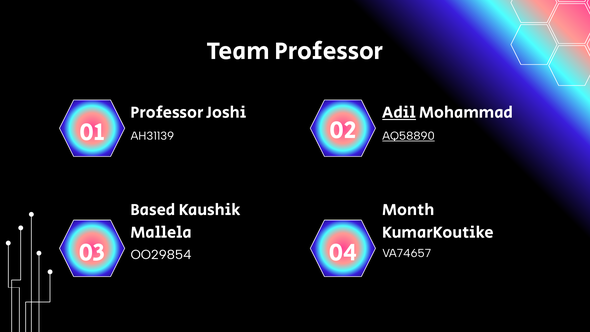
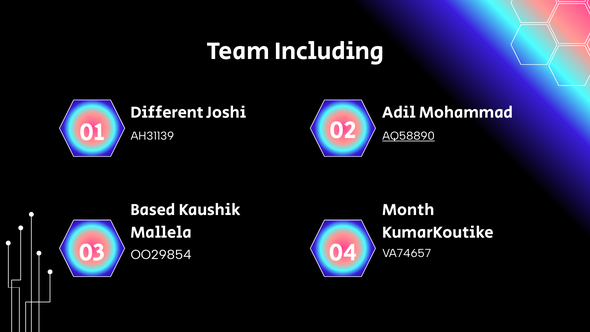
Team Professor: Professor -> Including
Professor at (167, 112): Professor -> Different
Adil underline: present -> none
